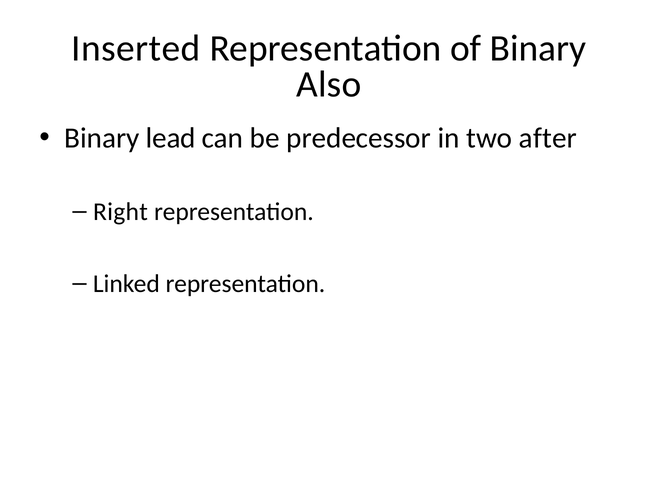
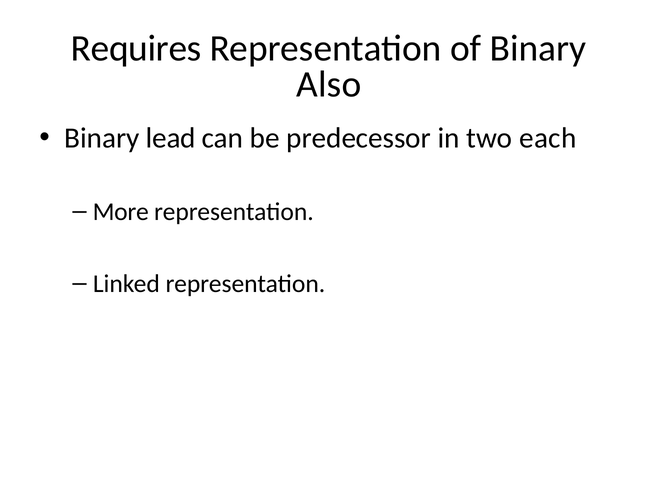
Inserted: Inserted -> Requires
after: after -> each
Right: Right -> More
